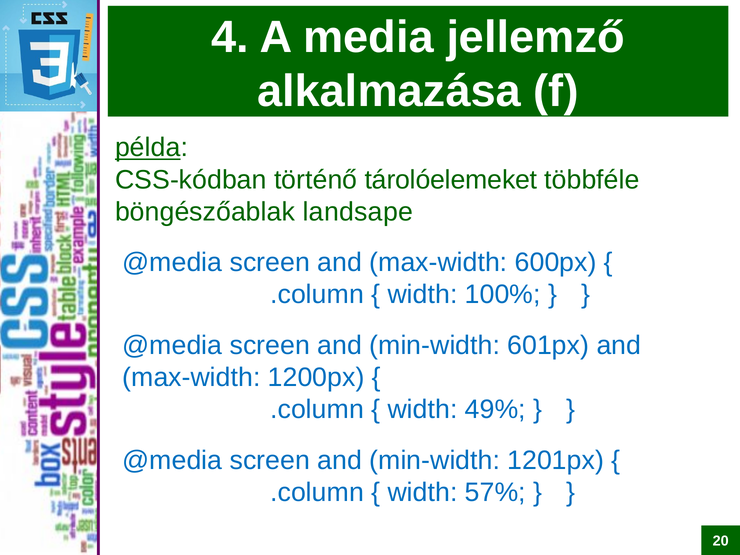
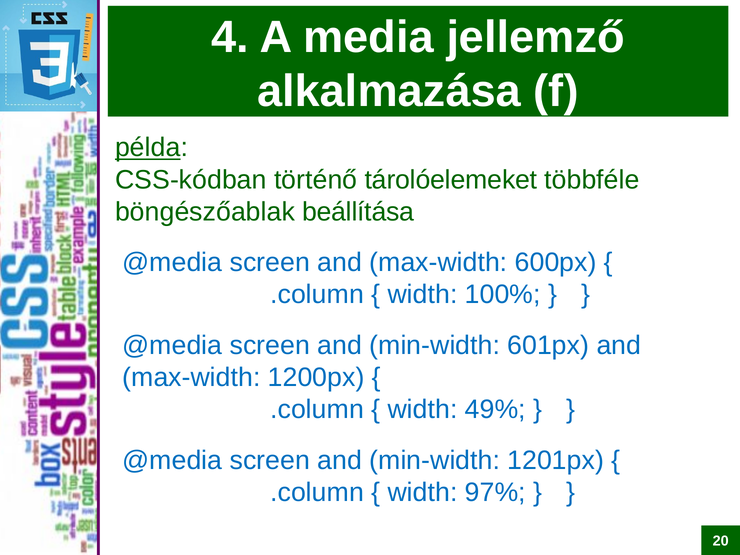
landsape: landsape -> beállítása
57%: 57% -> 97%
